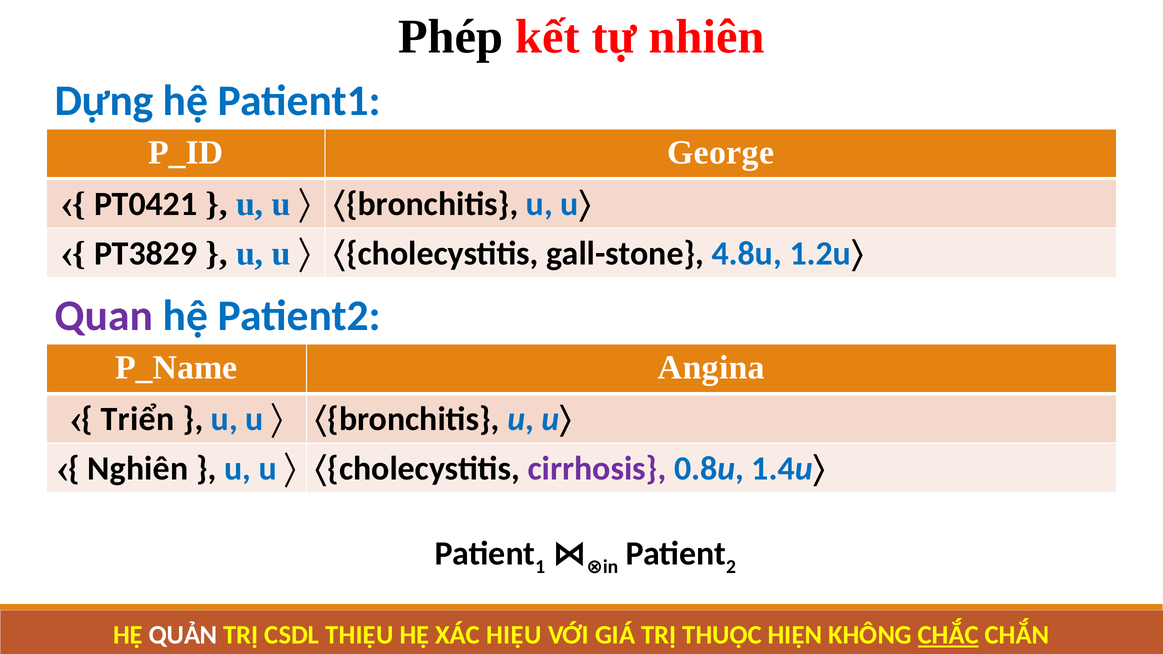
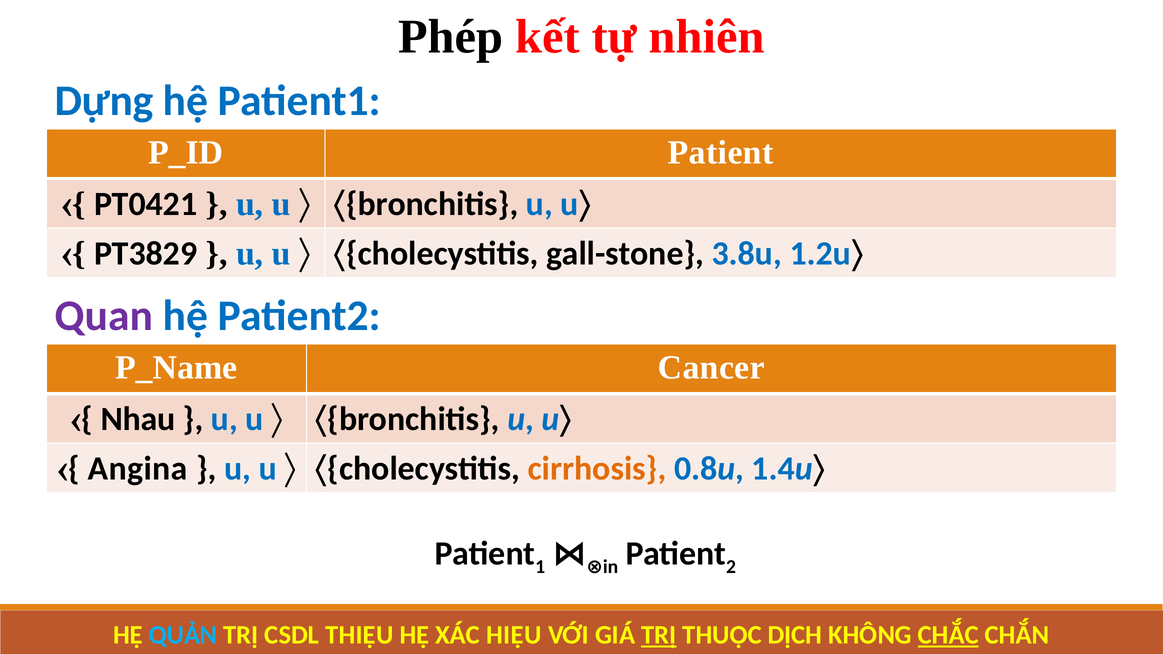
George at (721, 153): George -> Patient
4.8u: 4.8u -> 3.8u
Angina: Angina -> Cancer
Triển: Triển -> Nhau
Nghiên: Nghiên -> Angina
cirrhosis colour: purple -> orange
QUẢN colour: white -> light blue
TRỊ at (659, 635) underline: none -> present
HIỆN: HIỆN -> DỊCH
